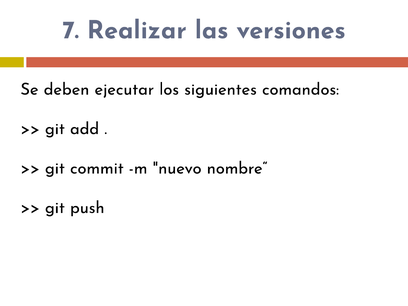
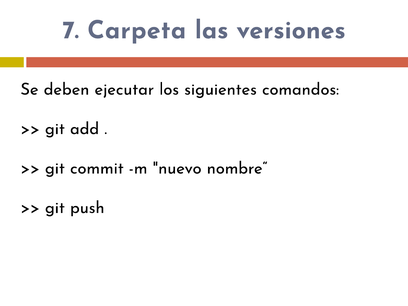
Realizar: Realizar -> Carpeta
